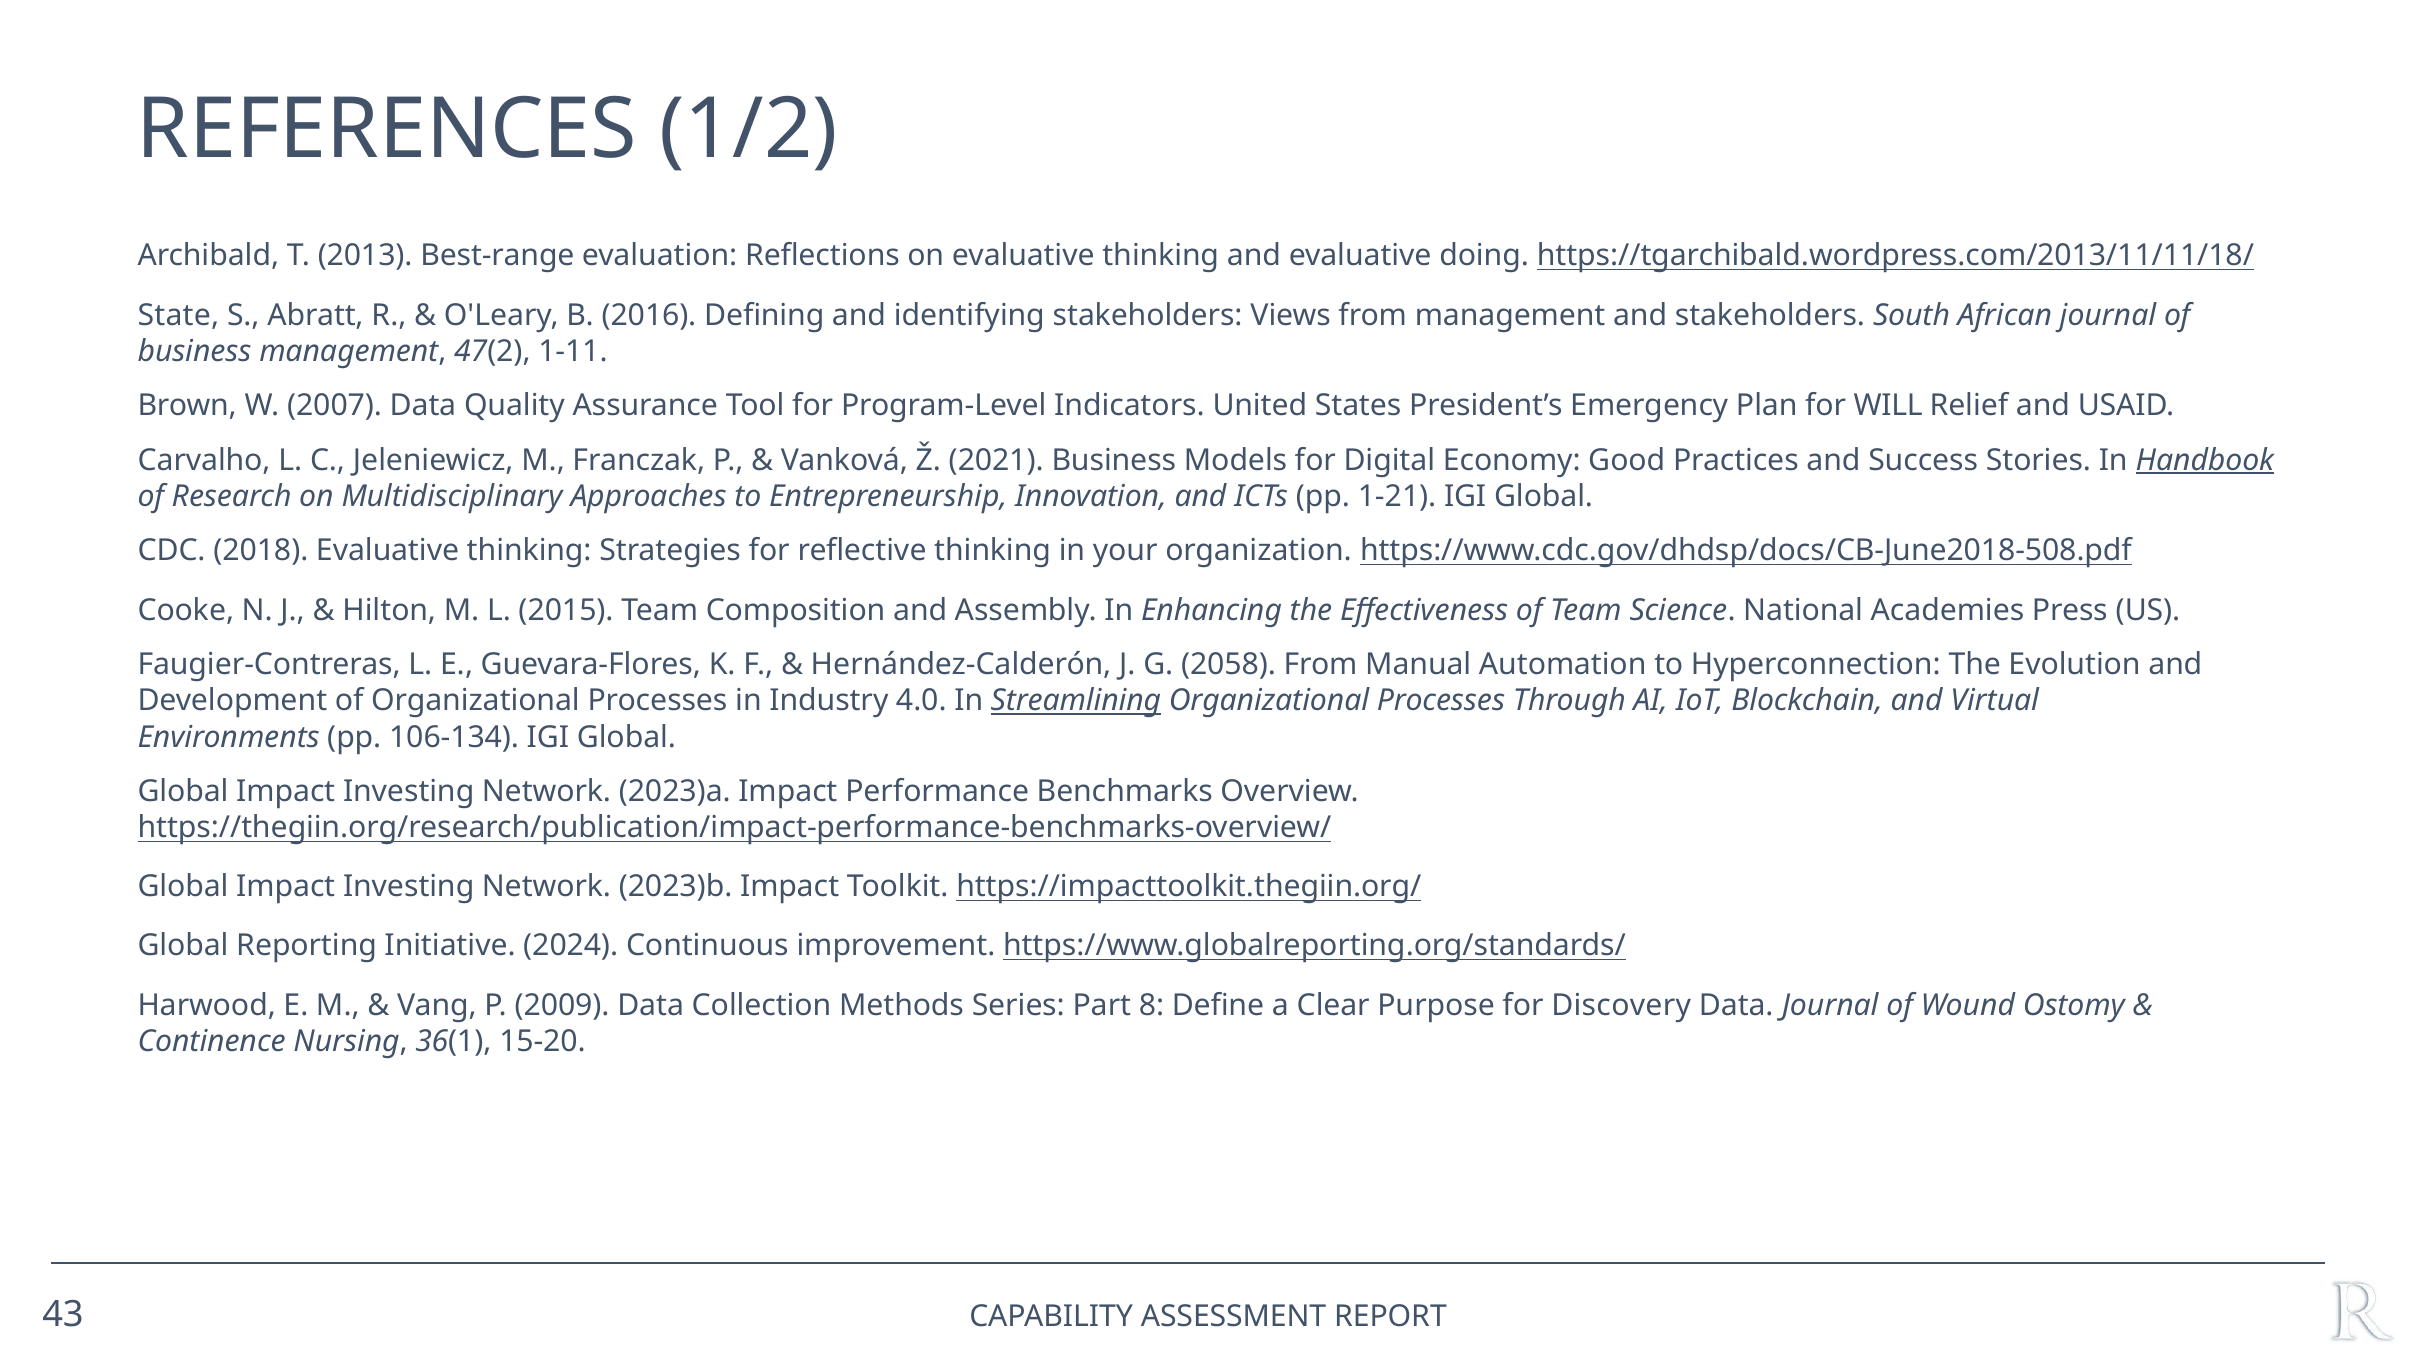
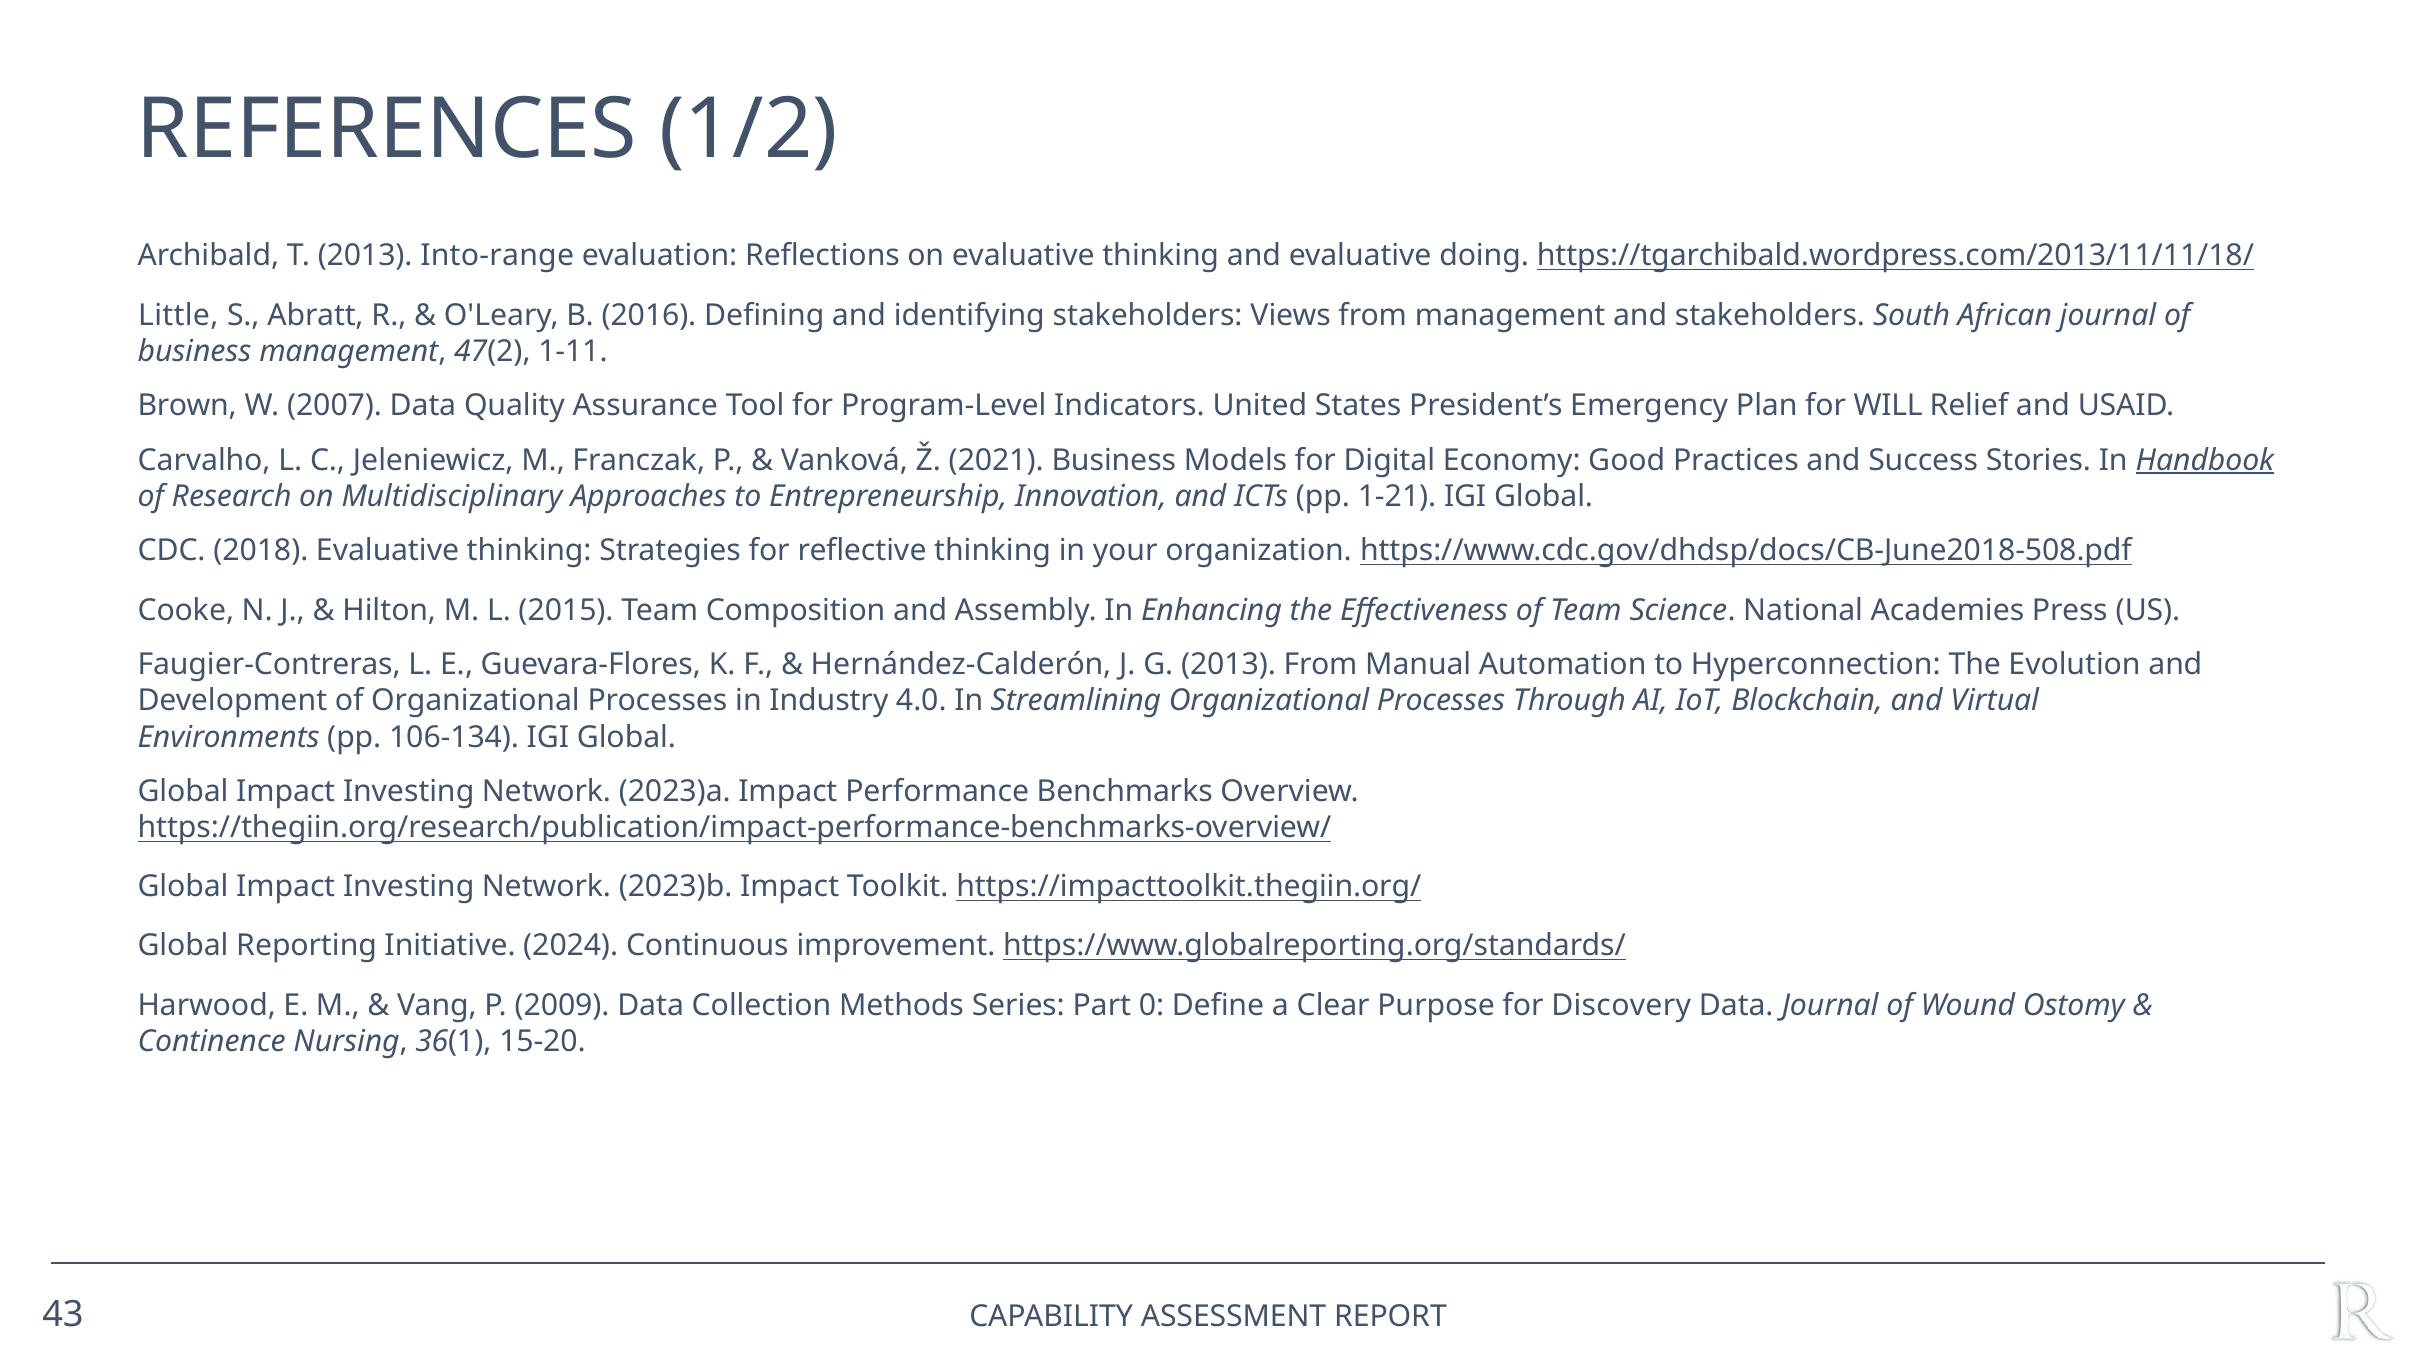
Best-range: Best-range -> Into-range
State: State -> Little
G 2058: 2058 -> 2013
Streamlining underline: present -> none
8: 8 -> 0
